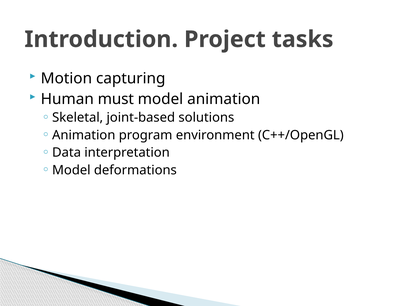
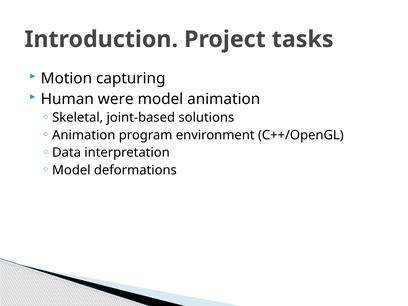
must: must -> were
